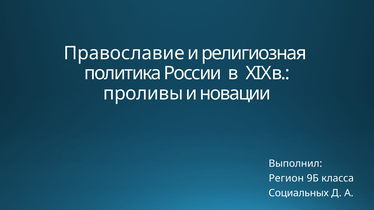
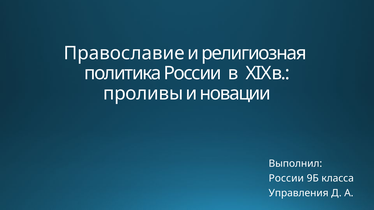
Регион at (286, 179): Регион -> России
Социальных: Социальных -> Управления
